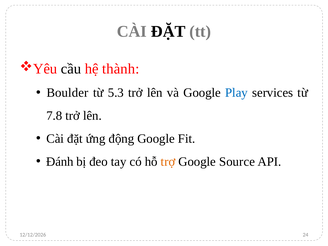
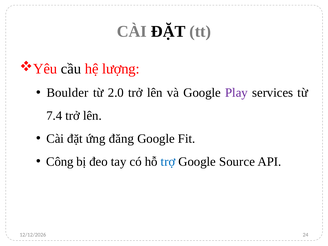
thành: thành -> lượng
5.3: 5.3 -> 2.0
Play colour: blue -> purple
7.8: 7.8 -> 7.4
động: động -> đăng
Đánh: Đánh -> Công
trợ colour: orange -> blue
